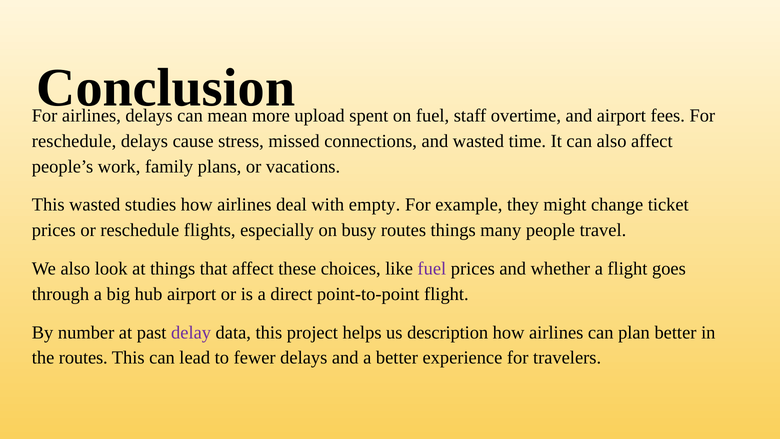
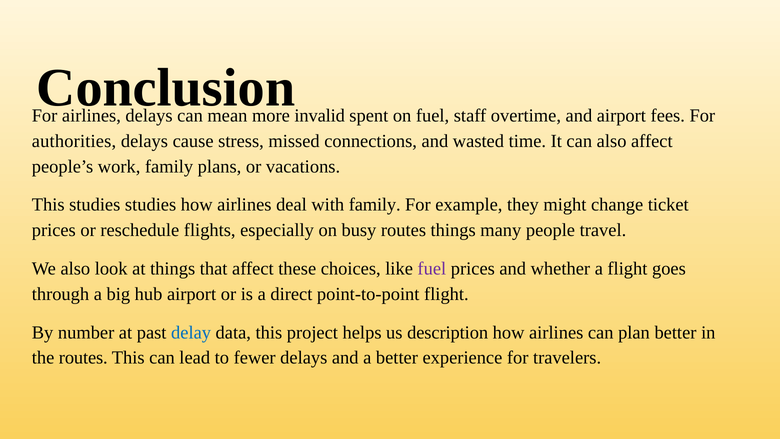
upload: upload -> invalid
reschedule at (74, 141): reschedule -> authorities
This wasted: wasted -> studies
with empty: empty -> family
delay colour: purple -> blue
